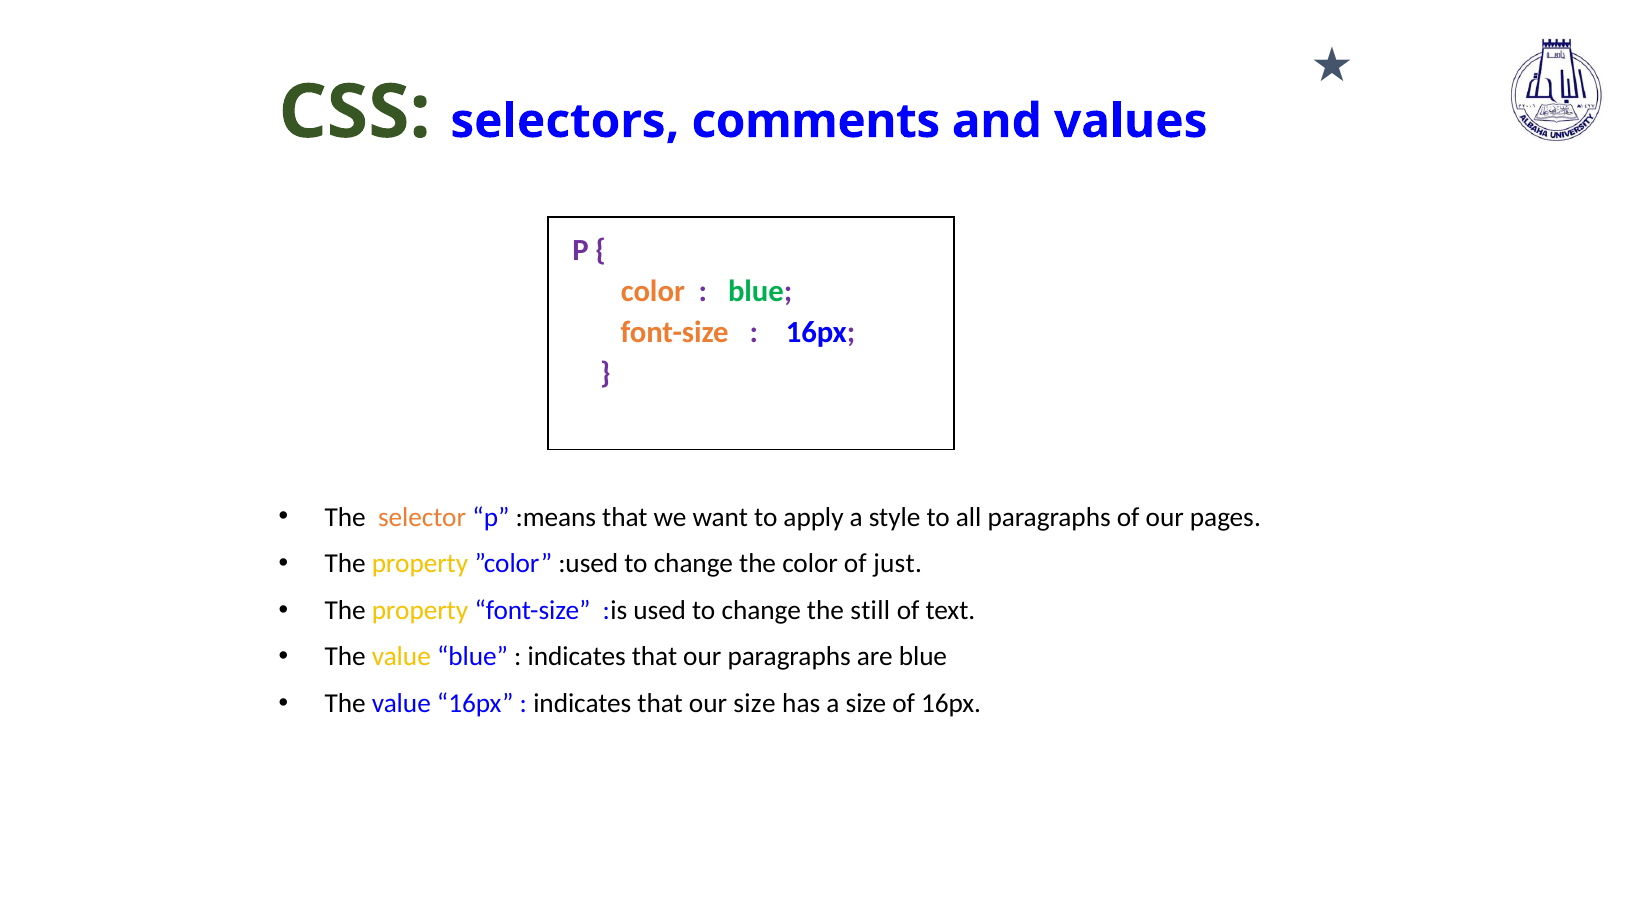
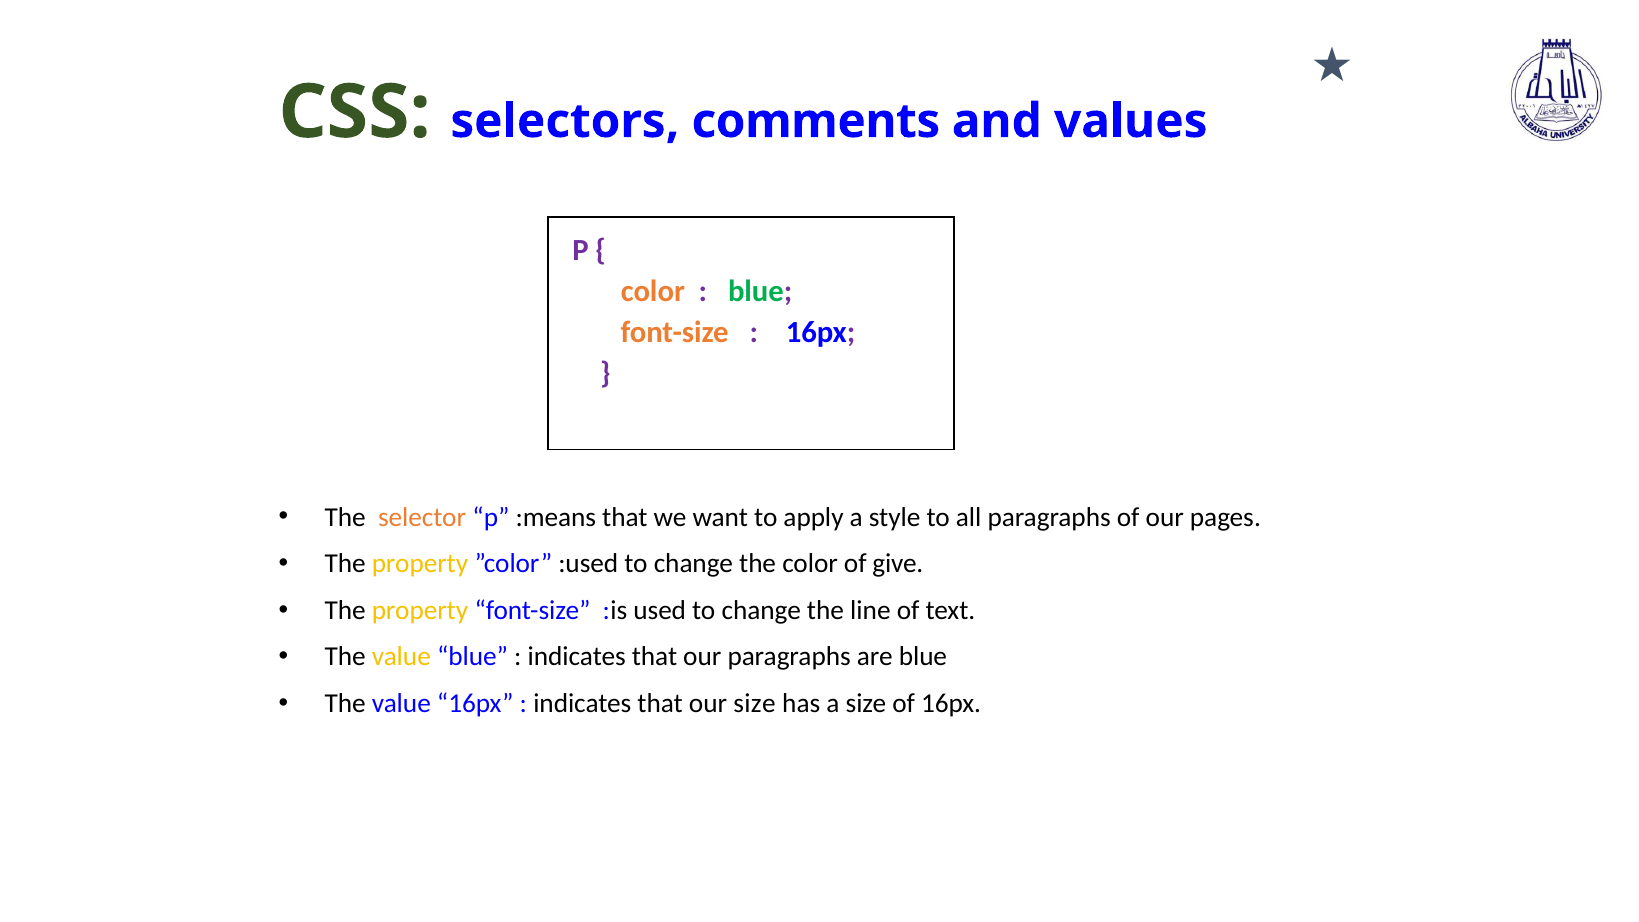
just: just -> give
still: still -> line
